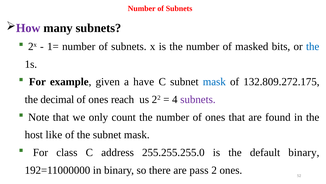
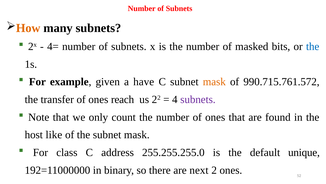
How colour: purple -> orange
1=: 1= -> 4=
mask at (214, 82) colour: blue -> orange
132.809.272.175: 132.809.272.175 -> 990.715.761.572
decimal: decimal -> transfer
default binary: binary -> unique
pass: pass -> next
